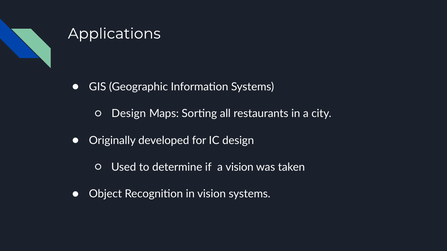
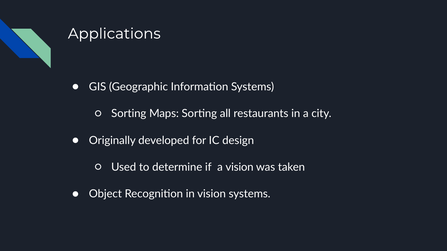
Design at (129, 114): Design -> Sorting
